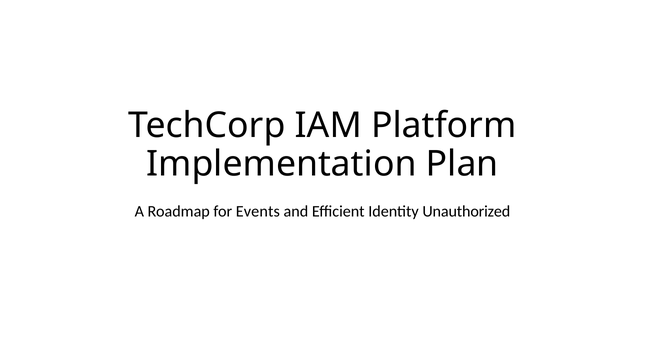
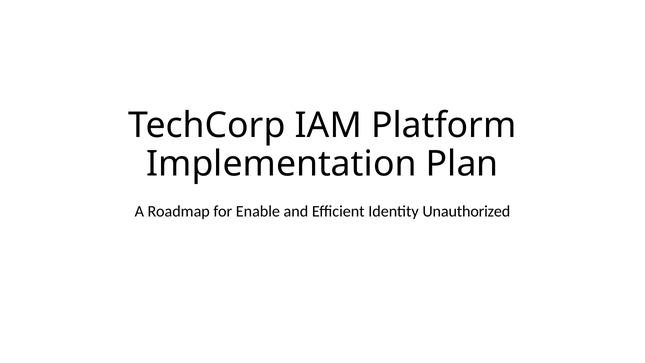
Events: Events -> Enable
